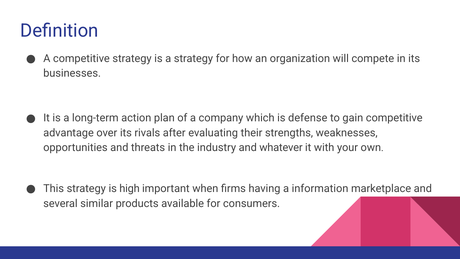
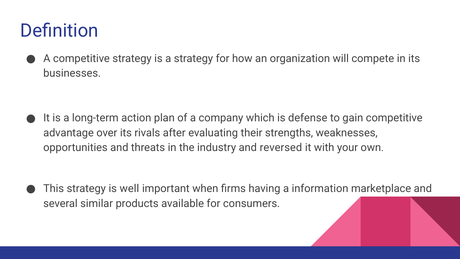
whatever: whatever -> reversed
high: high -> well
